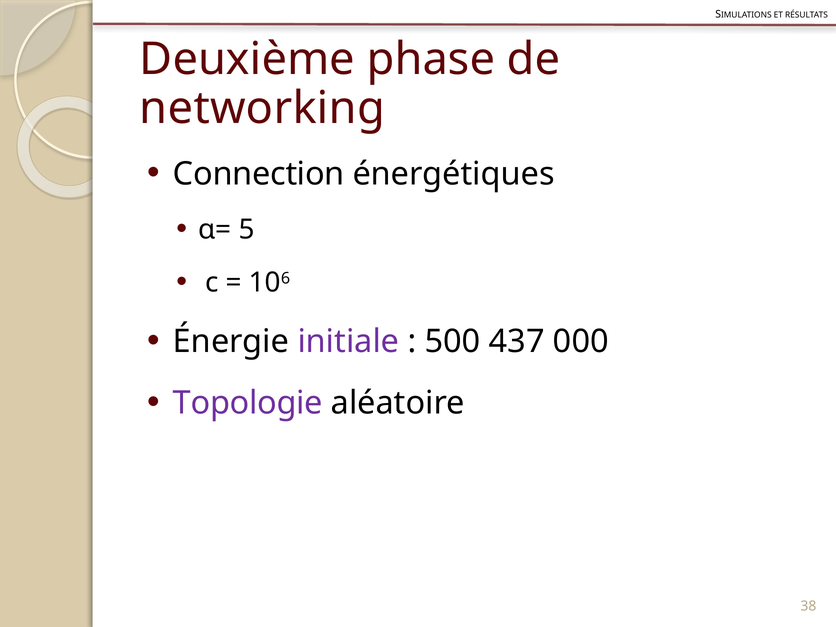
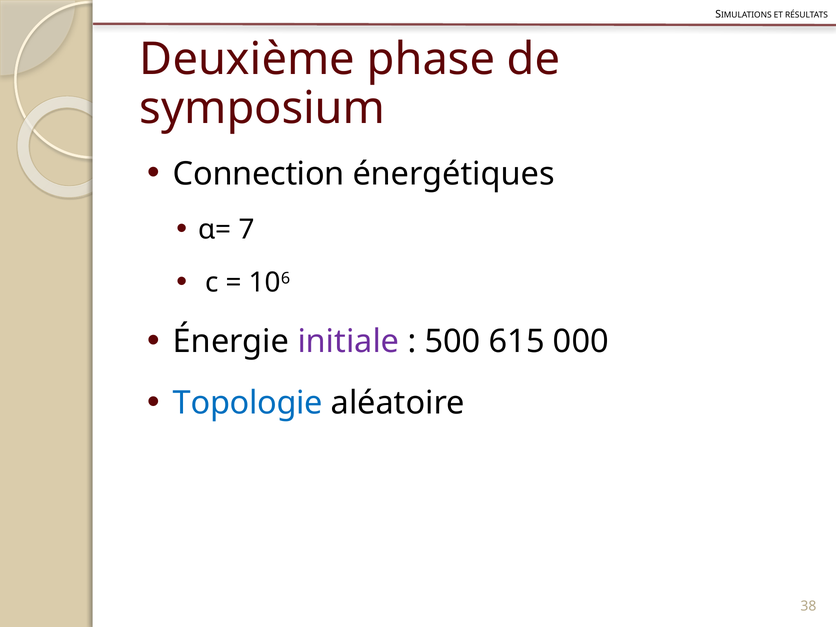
networking: networking -> symposium
5: 5 -> 7
437: 437 -> 615
Topologie colour: purple -> blue
